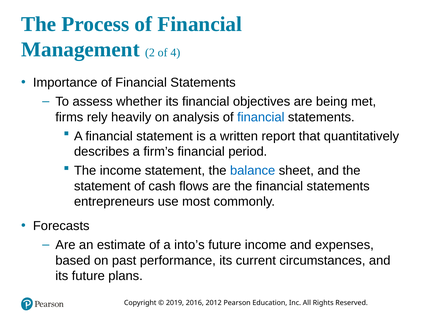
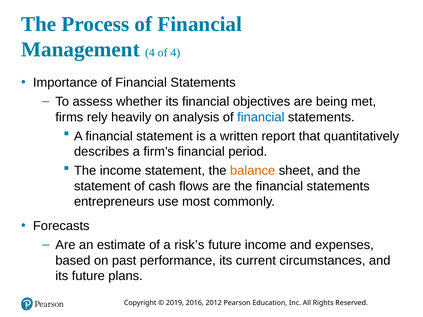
Management 2: 2 -> 4
balance colour: blue -> orange
into’s: into’s -> risk’s
